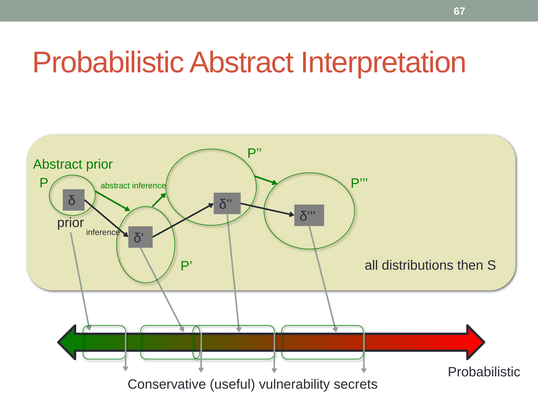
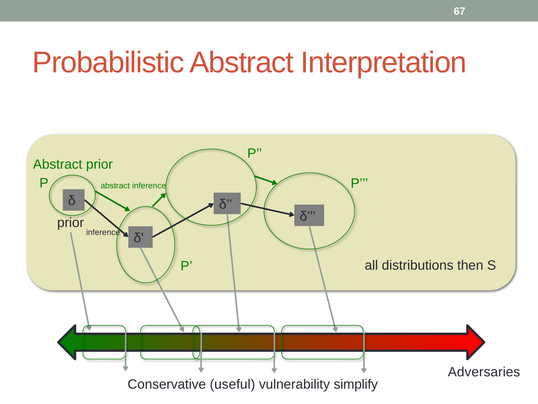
Probabilistic at (484, 372): Probabilistic -> Adversaries
secrets: secrets -> simplify
